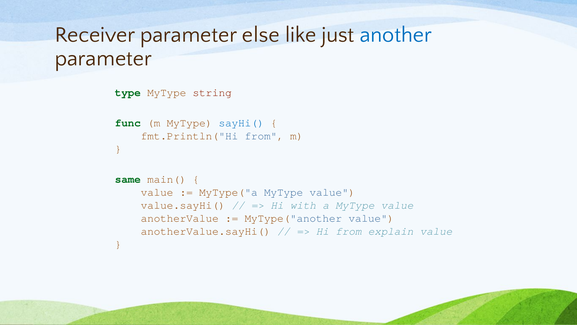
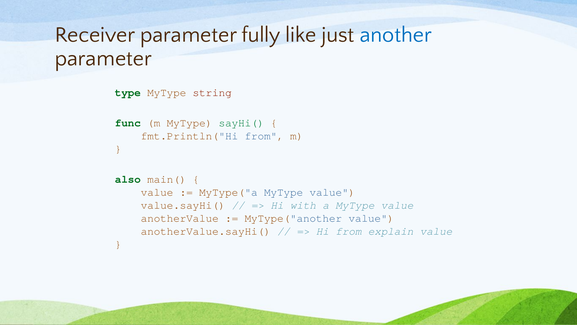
else: else -> fully
sayHi( colour: blue -> green
same: same -> also
